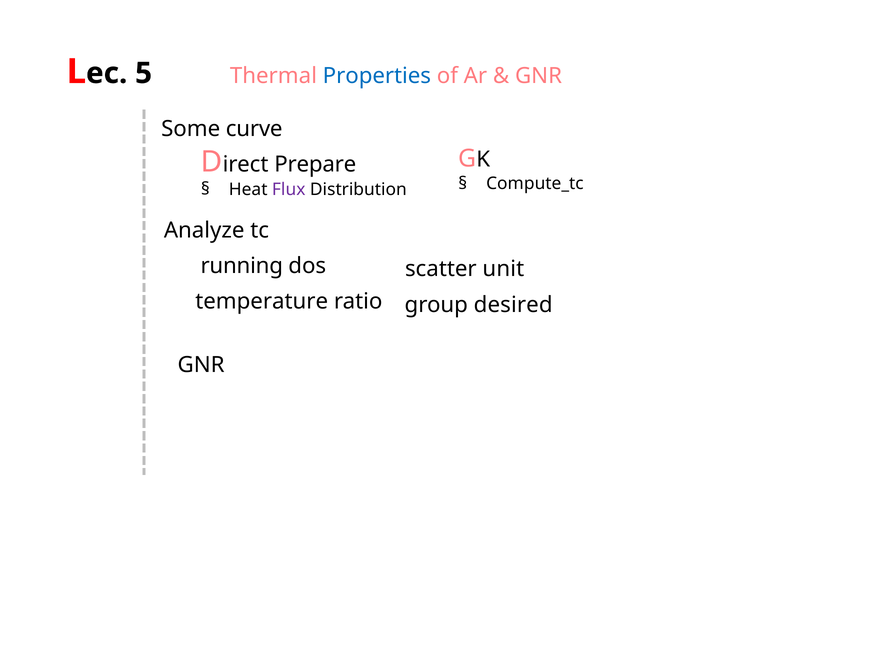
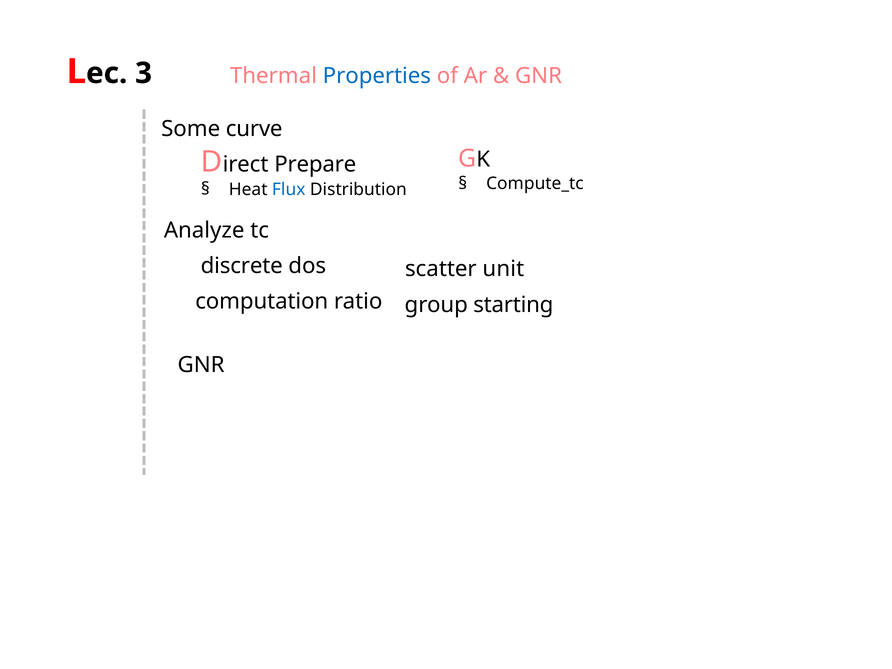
5: 5 -> 3
Flux colour: purple -> blue
running: running -> discrete
temperature: temperature -> computation
desired: desired -> starting
